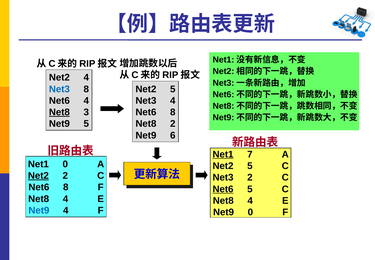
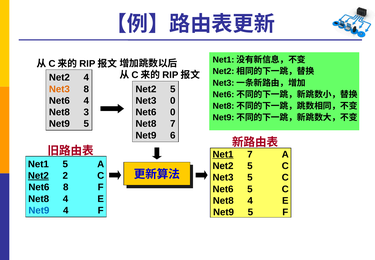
Net3 at (59, 89) colour: blue -> orange
Net3 4: 4 -> 0
Net8 at (59, 112) underline: present -> none
8 at (173, 112): 8 -> 0
Net8 2: 2 -> 7
Net1 0: 0 -> 5
Net3 2: 2 -> 5
Net6 at (223, 189) underline: present -> none
0 at (250, 212): 0 -> 5
